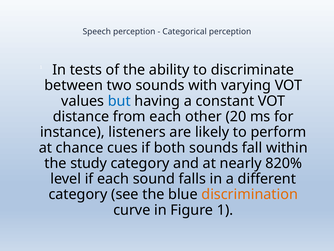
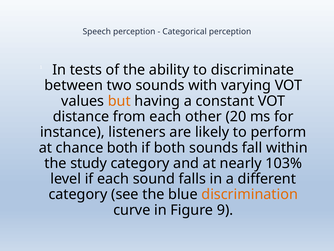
but colour: blue -> orange
chance cues: cues -> both
820%: 820% -> 103%
Figure 1: 1 -> 9
